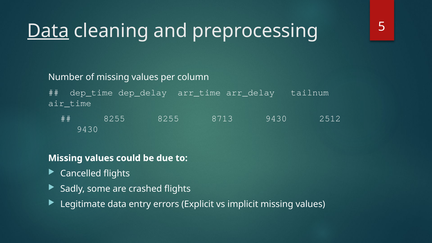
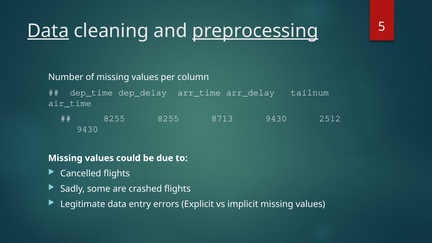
preprocessing underline: none -> present
